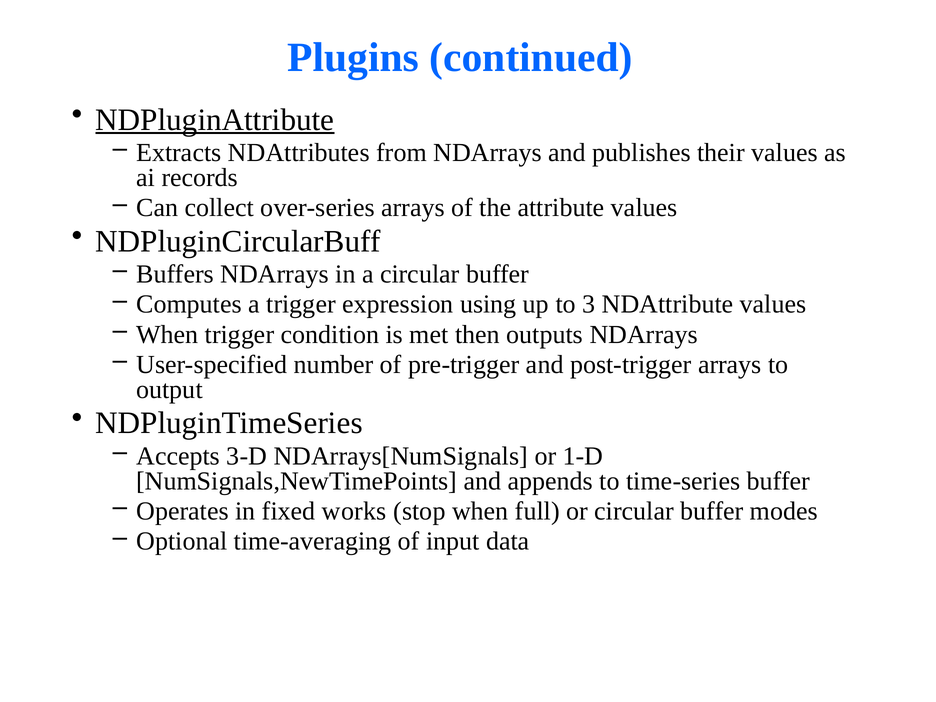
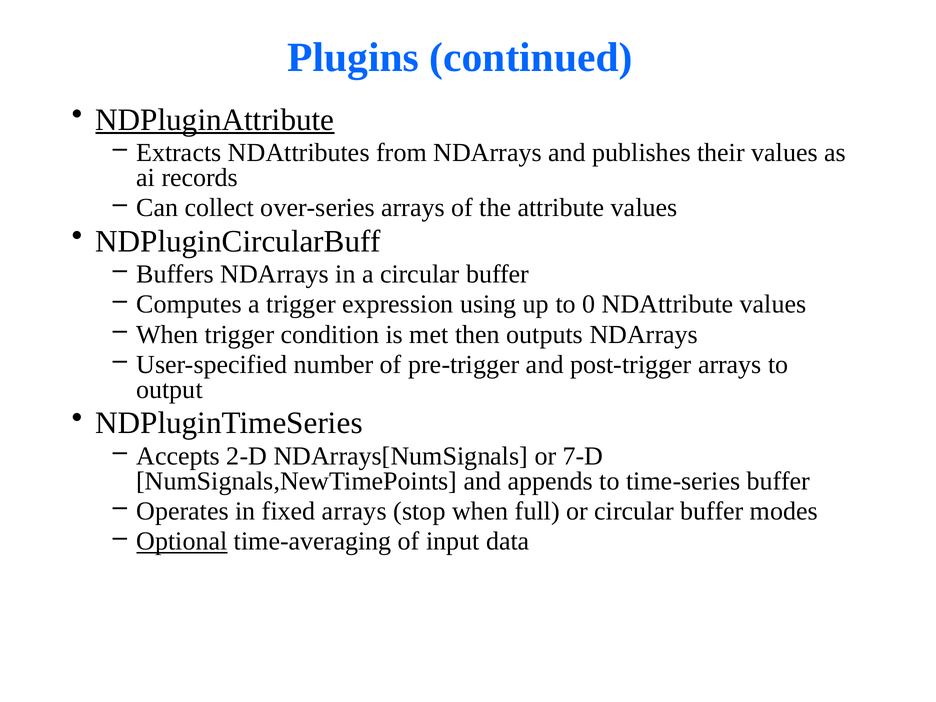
3: 3 -> 0
3-D: 3-D -> 2-D
1-D: 1-D -> 7-D
fixed works: works -> arrays
Optional underline: none -> present
